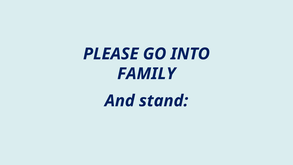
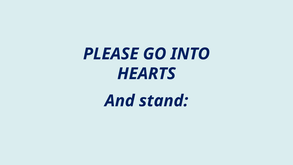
FAMILY: FAMILY -> HEARTS
